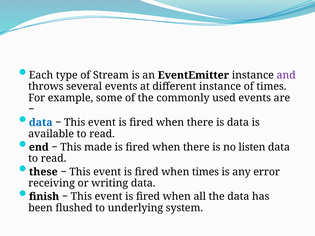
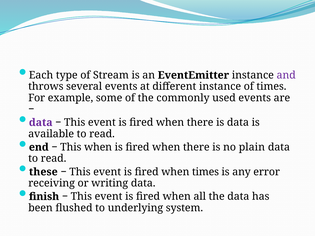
data at (41, 123) colour: blue -> purple
This made: made -> when
listen: listen -> plain
